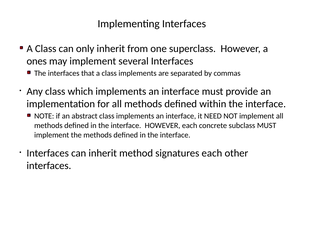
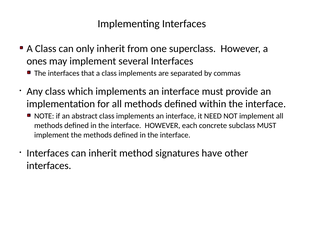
signatures each: each -> have
